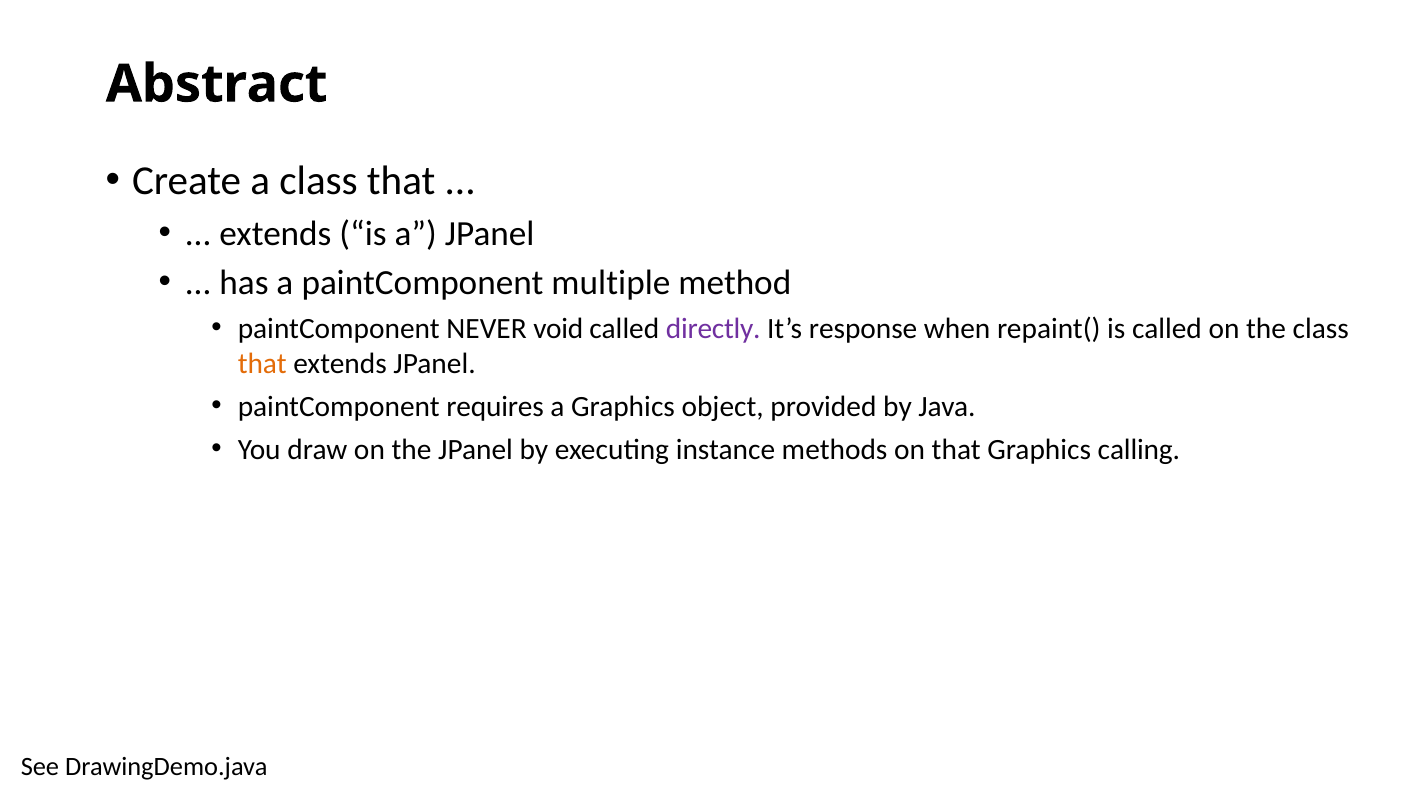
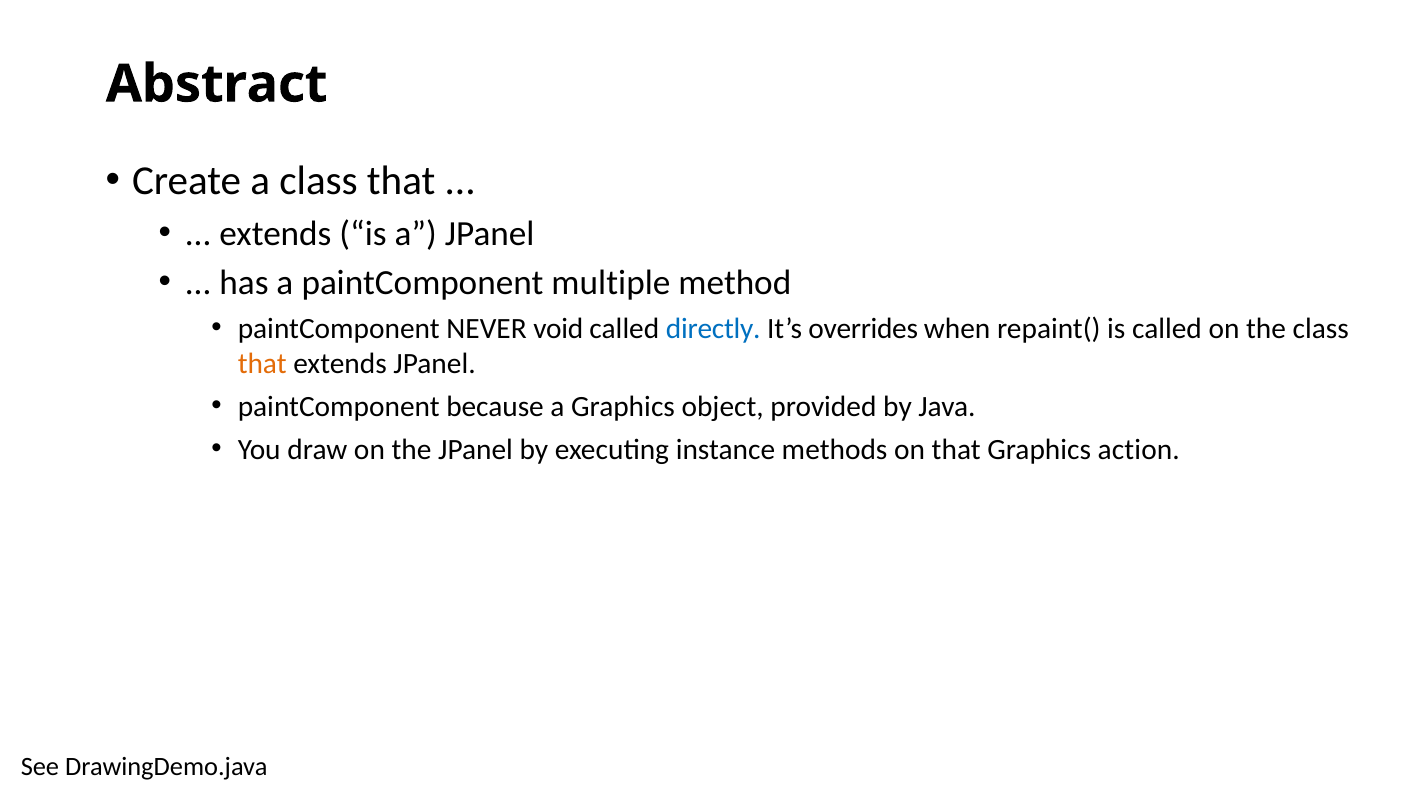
directly colour: purple -> blue
response: response -> overrides
requires: requires -> because
calling: calling -> action
